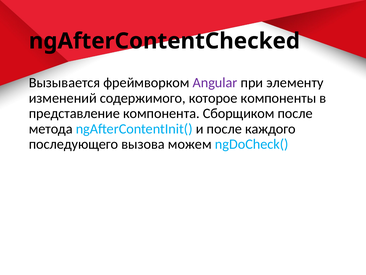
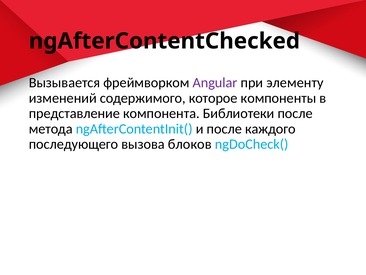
Сборщиком: Сборщиком -> Библиотеки
можем: можем -> блоков
